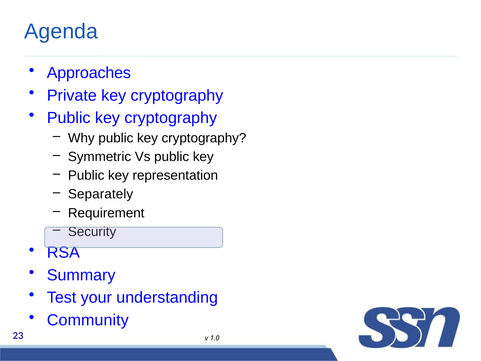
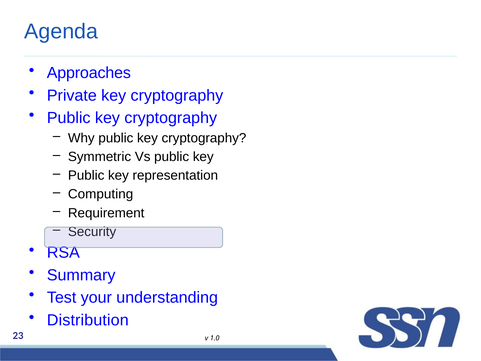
Separately: Separately -> Computing
Community: Community -> Distribution
